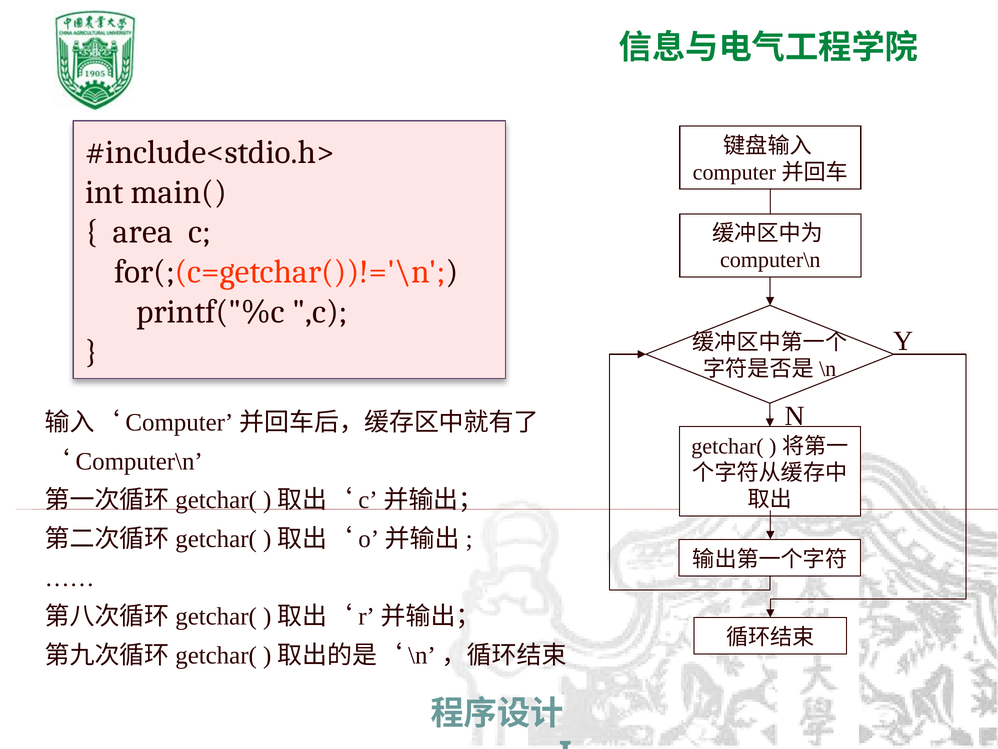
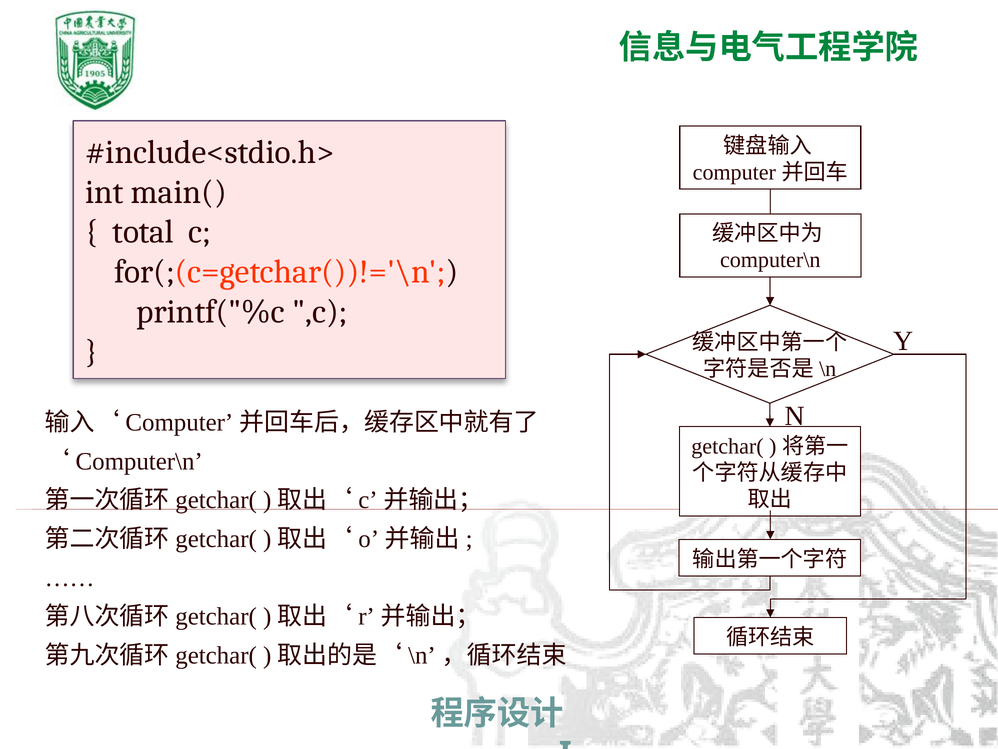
area: area -> total
